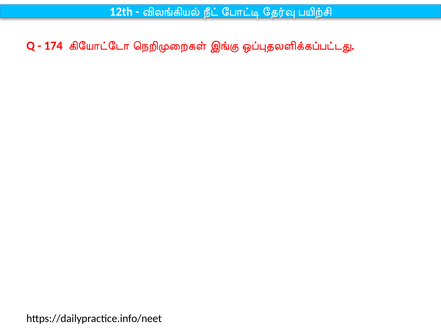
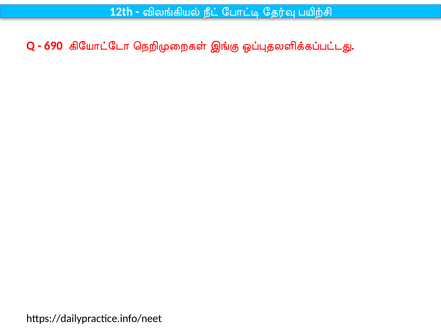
174: 174 -> 690
